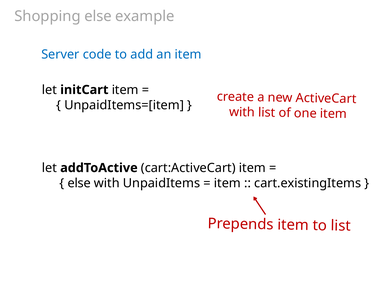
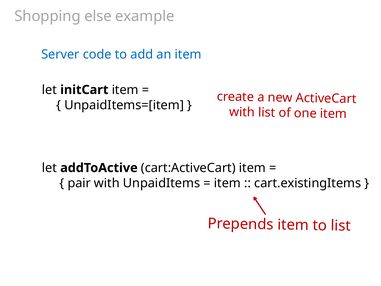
else at (79, 183): else -> pair
